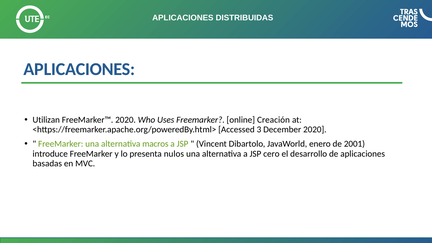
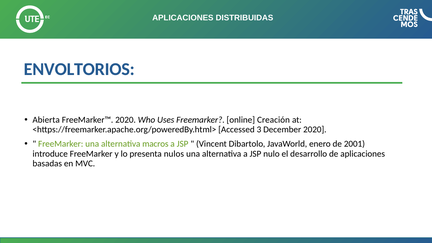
APLICACIONES at (79, 69): APLICACIONES -> ENVOLTORIOS
Utilizan: Utilizan -> Abierta
cero: cero -> nulo
